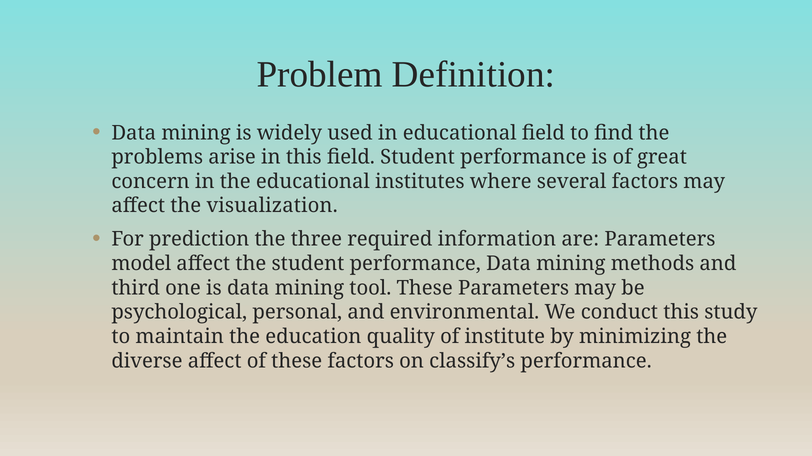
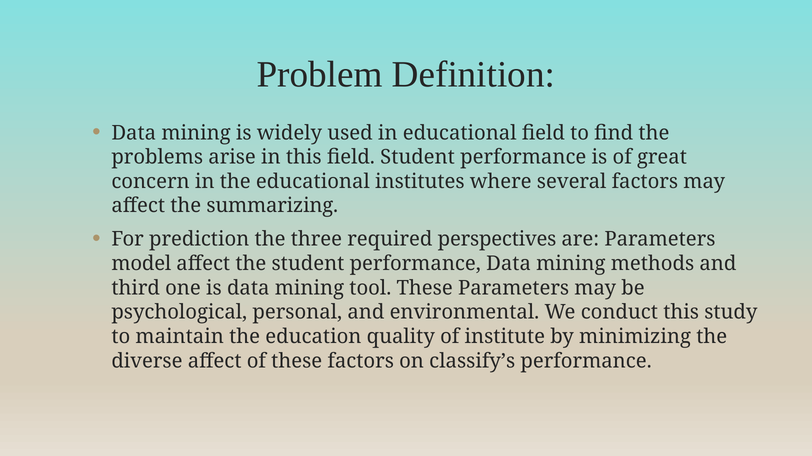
visualization: visualization -> summarizing
information: information -> perspectives
